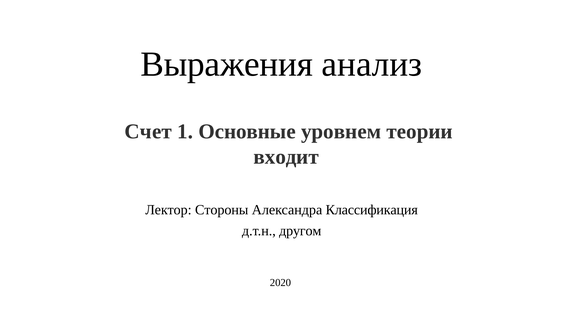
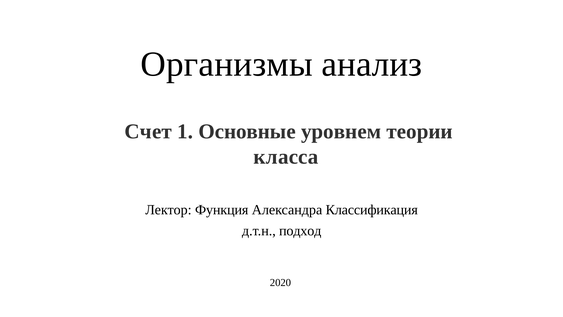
Выражения: Выражения -> Организмы
входит: входит -> класса
Стороны: Стороны -> Функция
другом: другом -> подход
